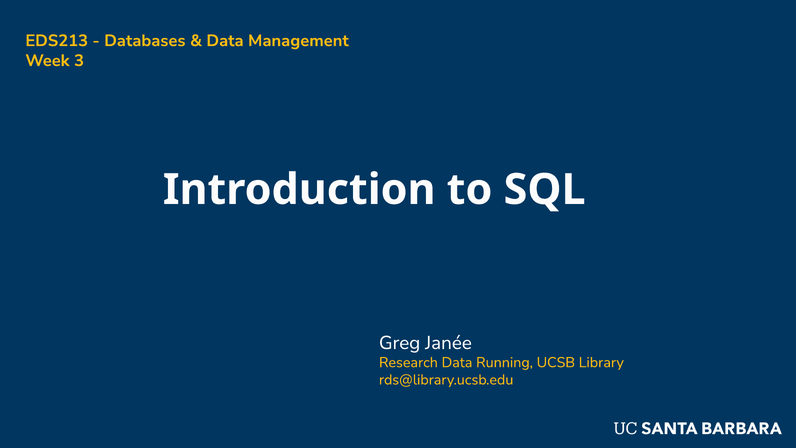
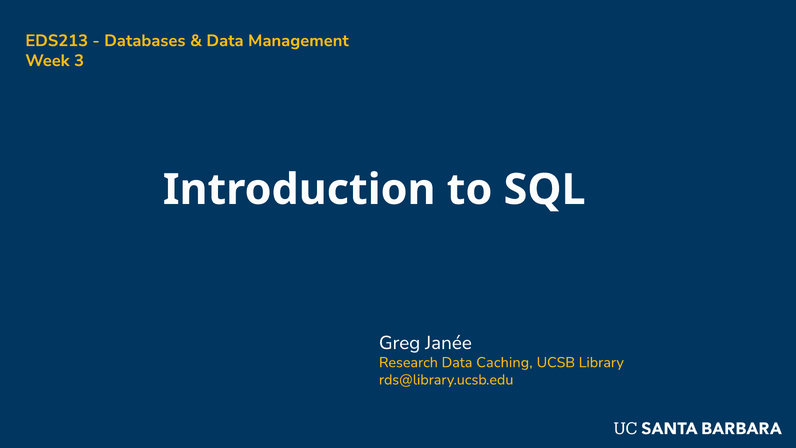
Running: Running -> Caching
